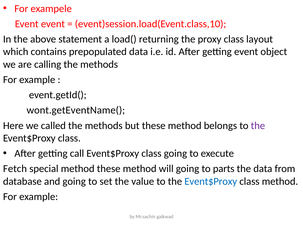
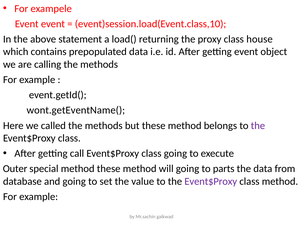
layout: layout -> house
Fetch: Fetch -> Outer
Event$Proxy at (211, 182) colour: blue -> purple
